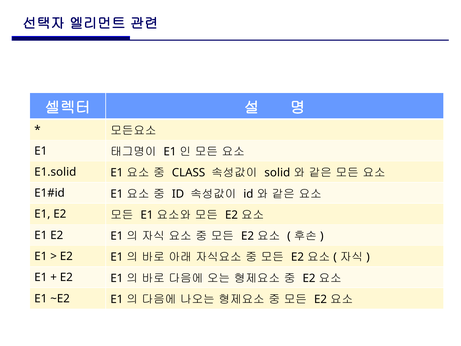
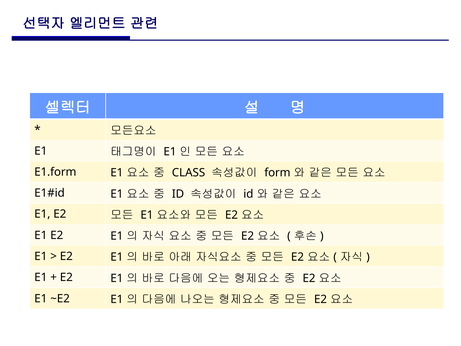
E1.solid: E1.solid -> E1.form
solid: solid -> form
